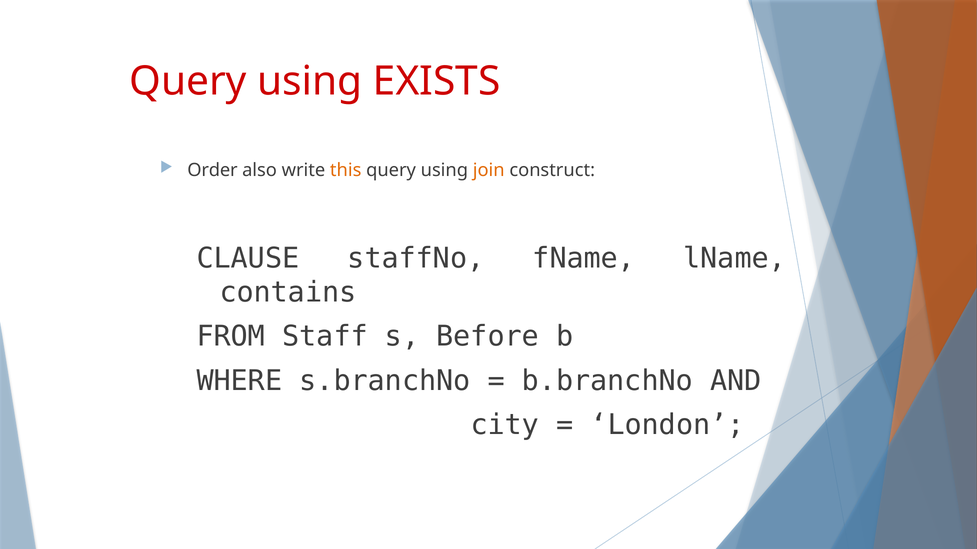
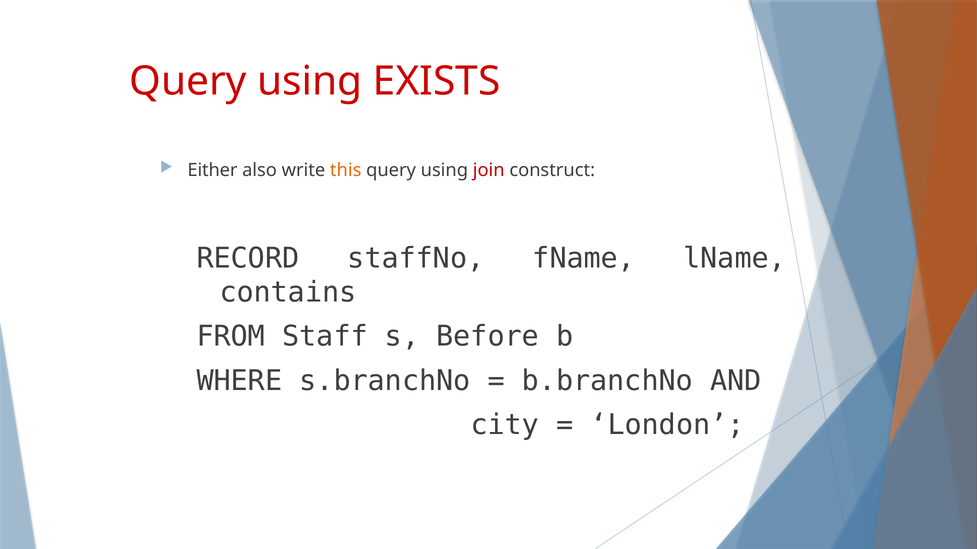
Order: Order -> Either
join colour: orange -> red
CLAUSE: CLAUSE -> RECORD
